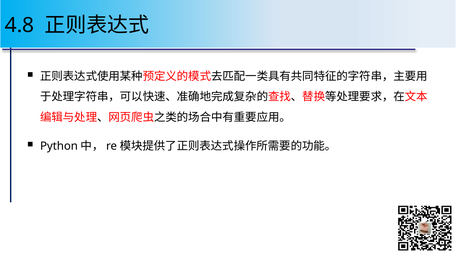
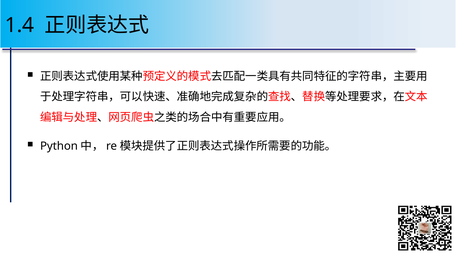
4.8: 4.8 -> 1.4
